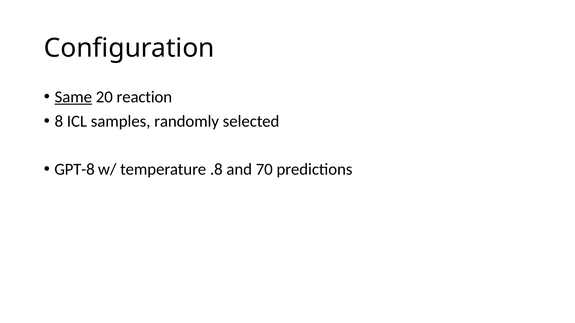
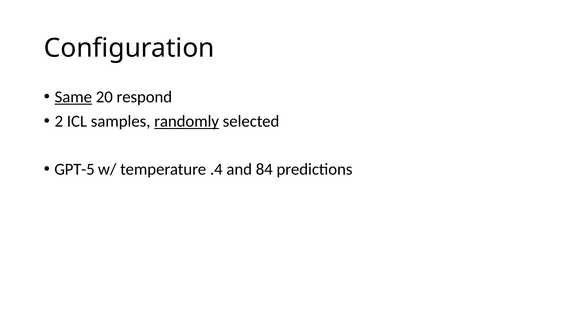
reaction: reaction -> respond
8: 8 -> 2
randomly underline: none -> present
GPT-8: GPT-8 -> GPT-5
.8: .8 -> .4
70: 70 -> 84
